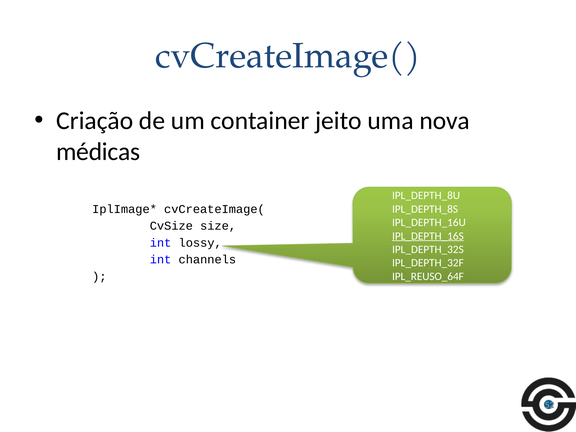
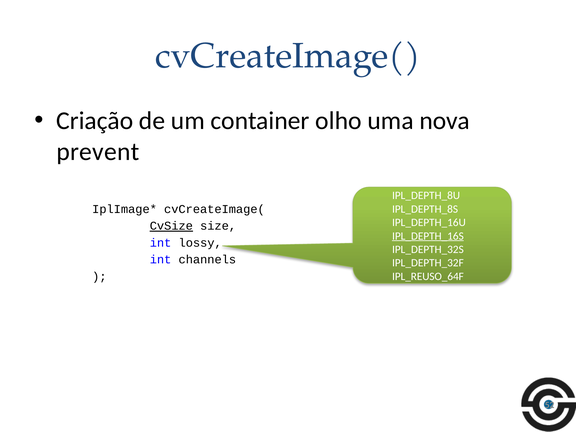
jeito: jeito -> olho
médicas: médicas -> prevent
CvSize underline: none -> present
